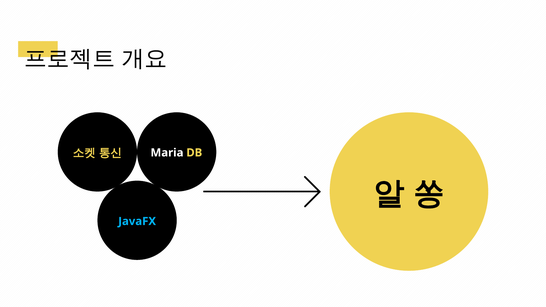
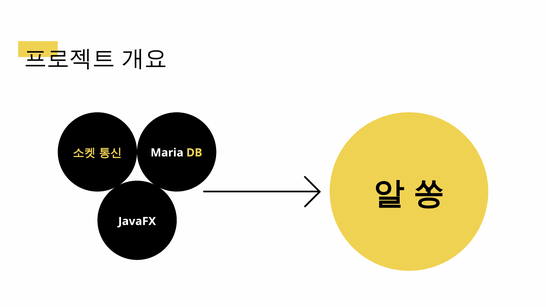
JavaFX colour: light blue -> white
